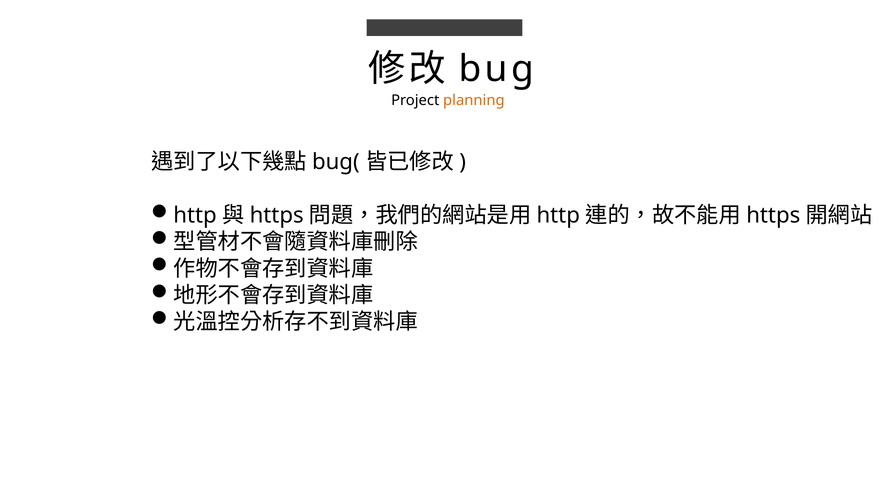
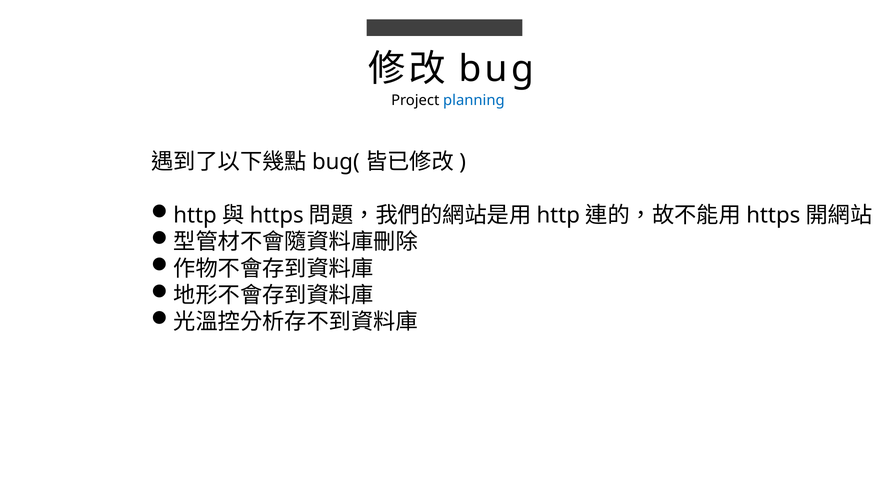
planning colour: orange -> blue
